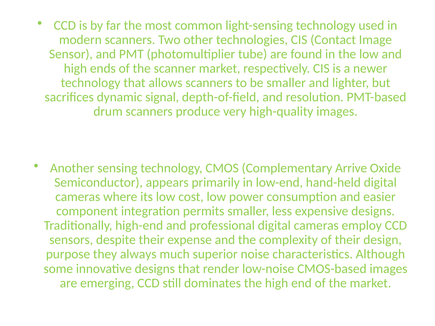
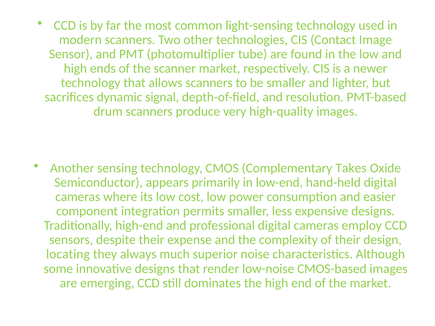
Arrive: Arrive -> Takes
purpose: purpose -> locating
